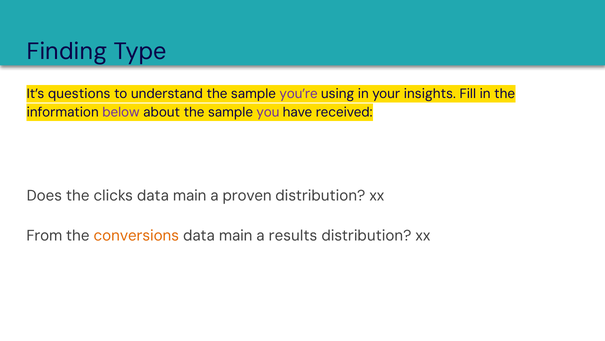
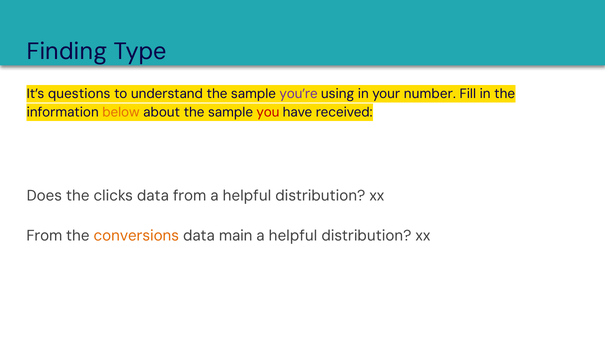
insights: insights -> number
below colour: purple -> orange
you colour: purple -> red
clicks data main: main -> from
proven at (247, 195): proven -> helpful
results at (293, 235): results -> helpful
